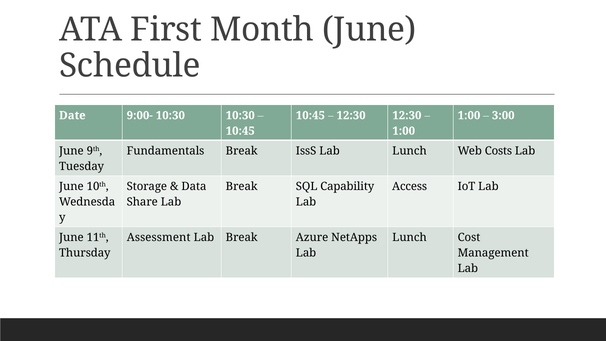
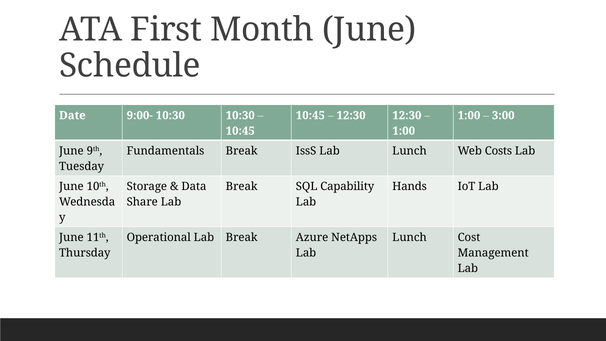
Access: Access -> Hands
Assessment: Assessment -> Operational
